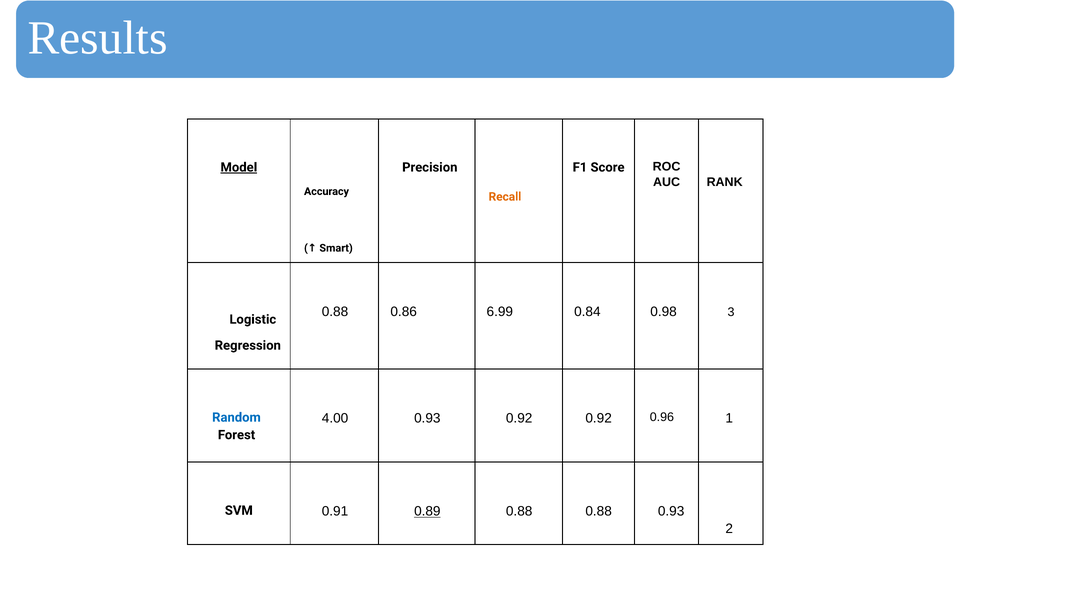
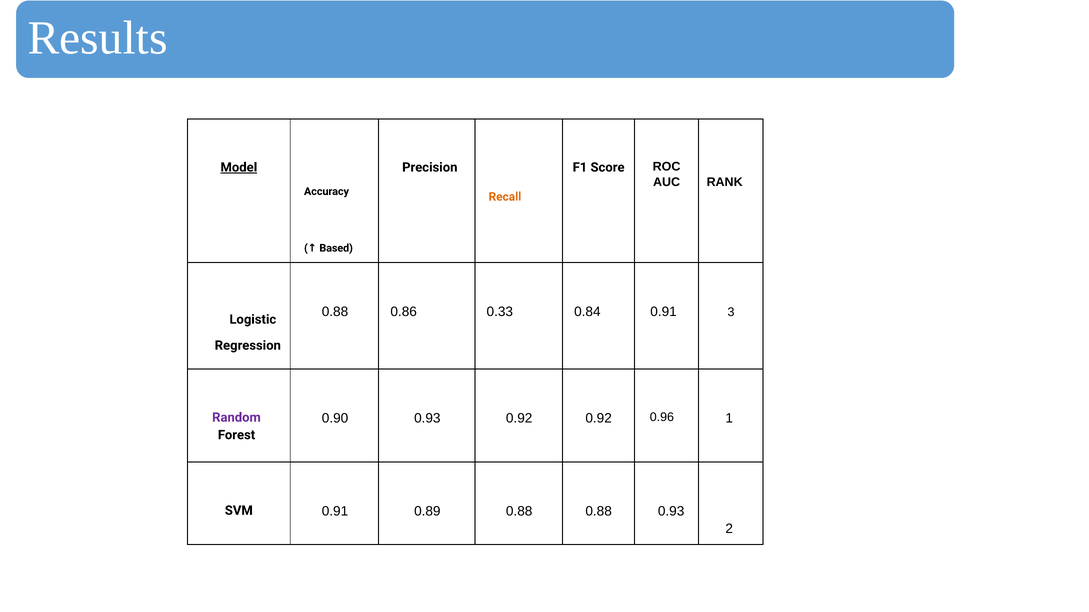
Smart: Smart -> Based
6.99: 6.99 -> 0.33
0.84 0.98: 0.98 -> 0.91
4.00: 4.00 -> 0.90
Random colour: blue -> purple
0.89 underline: present -> none
